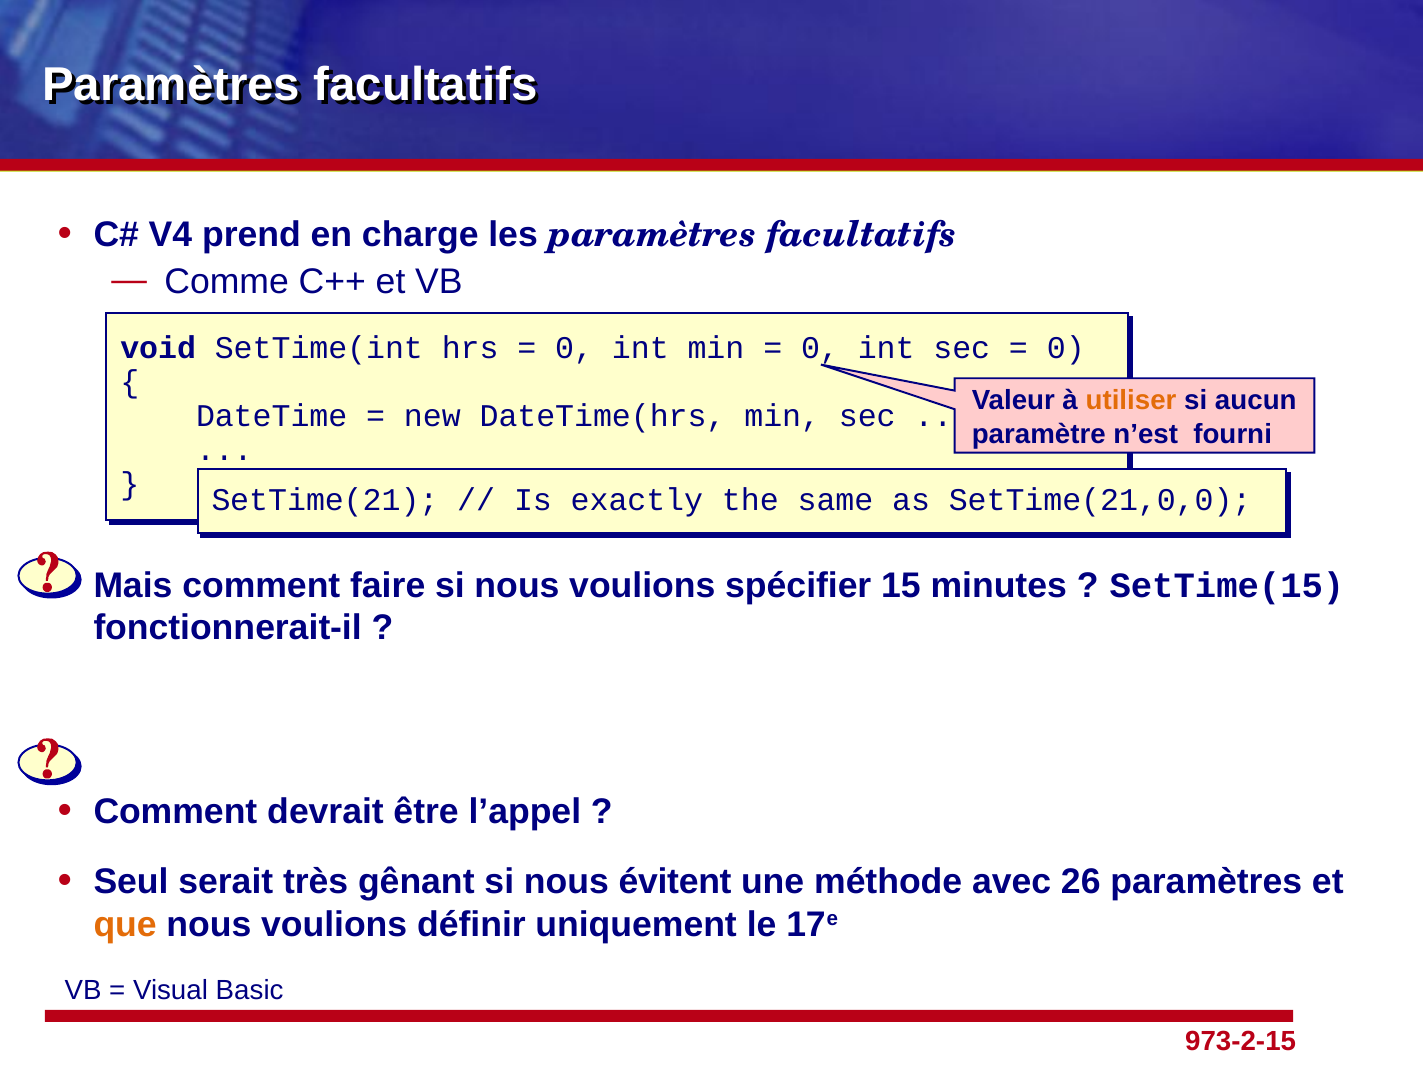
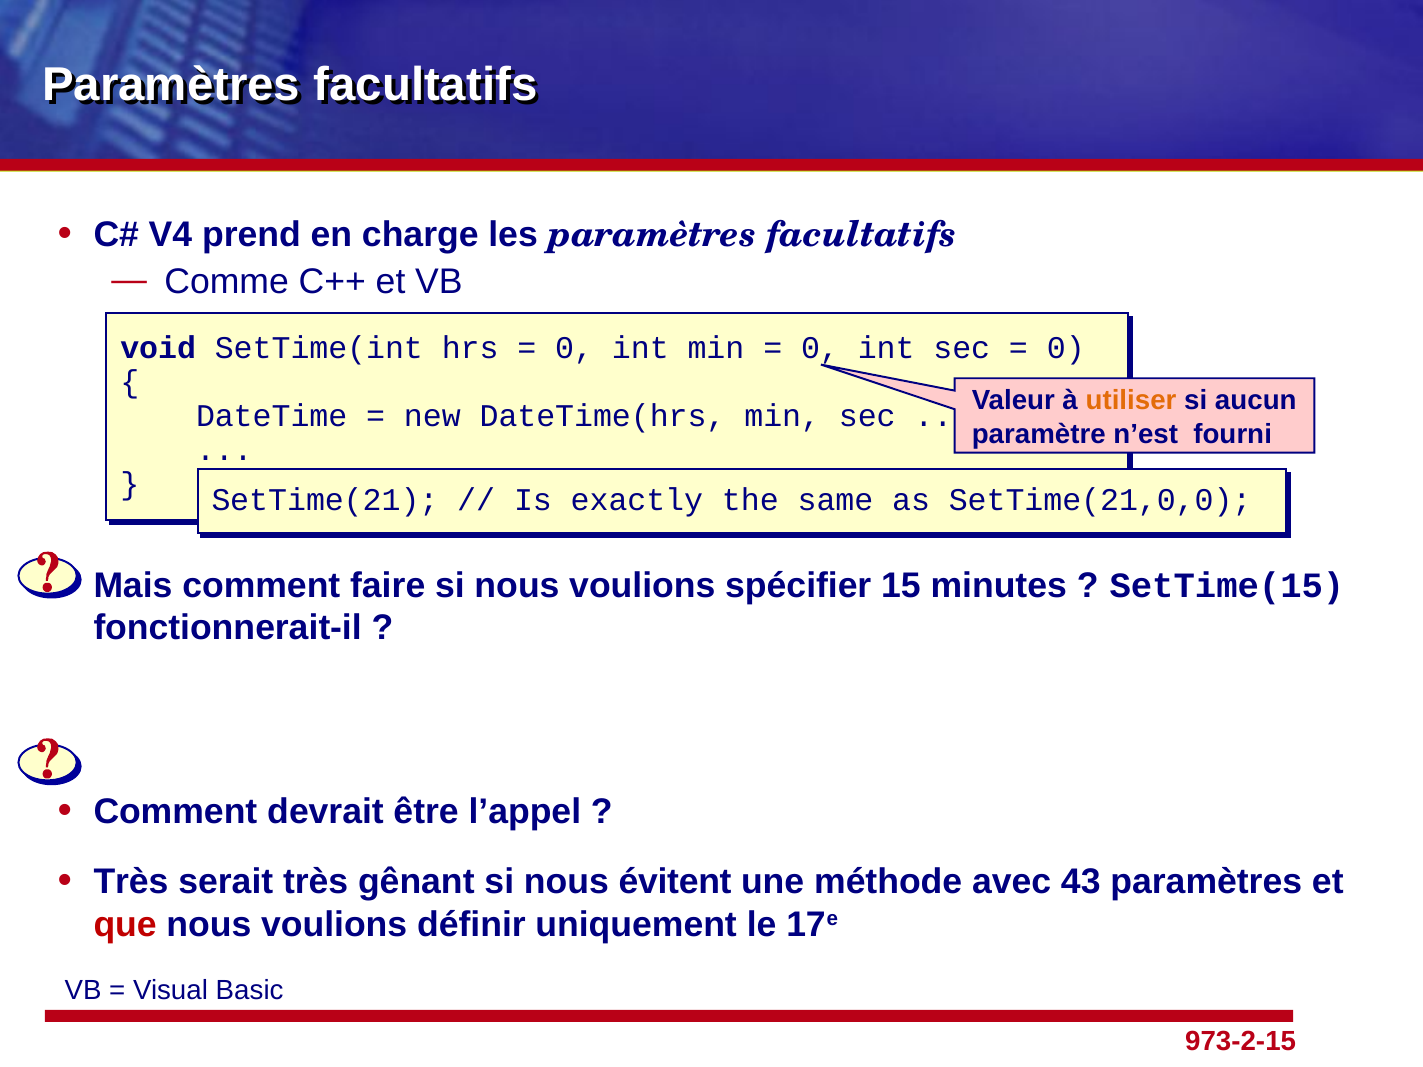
Seul at (131, 882): Seul -> Très
26: 26 -> 43
que colour: orange -> red
